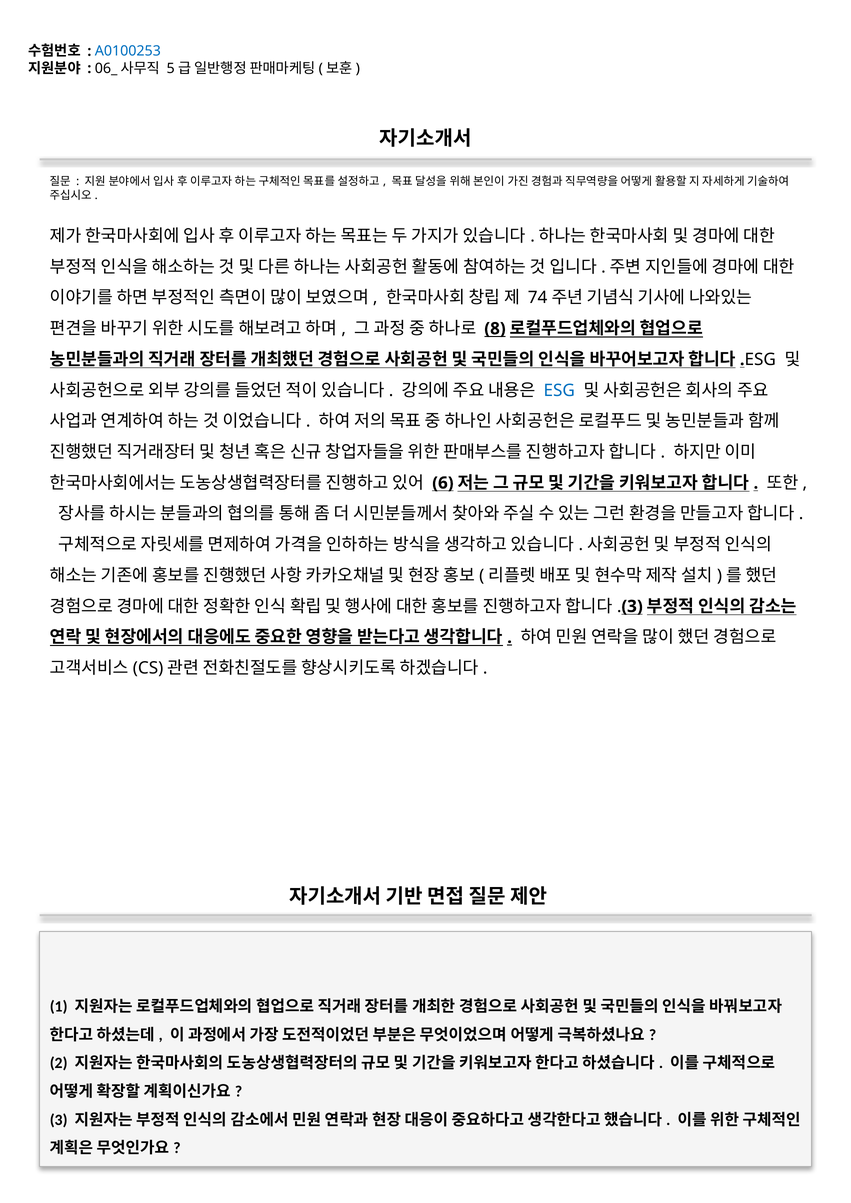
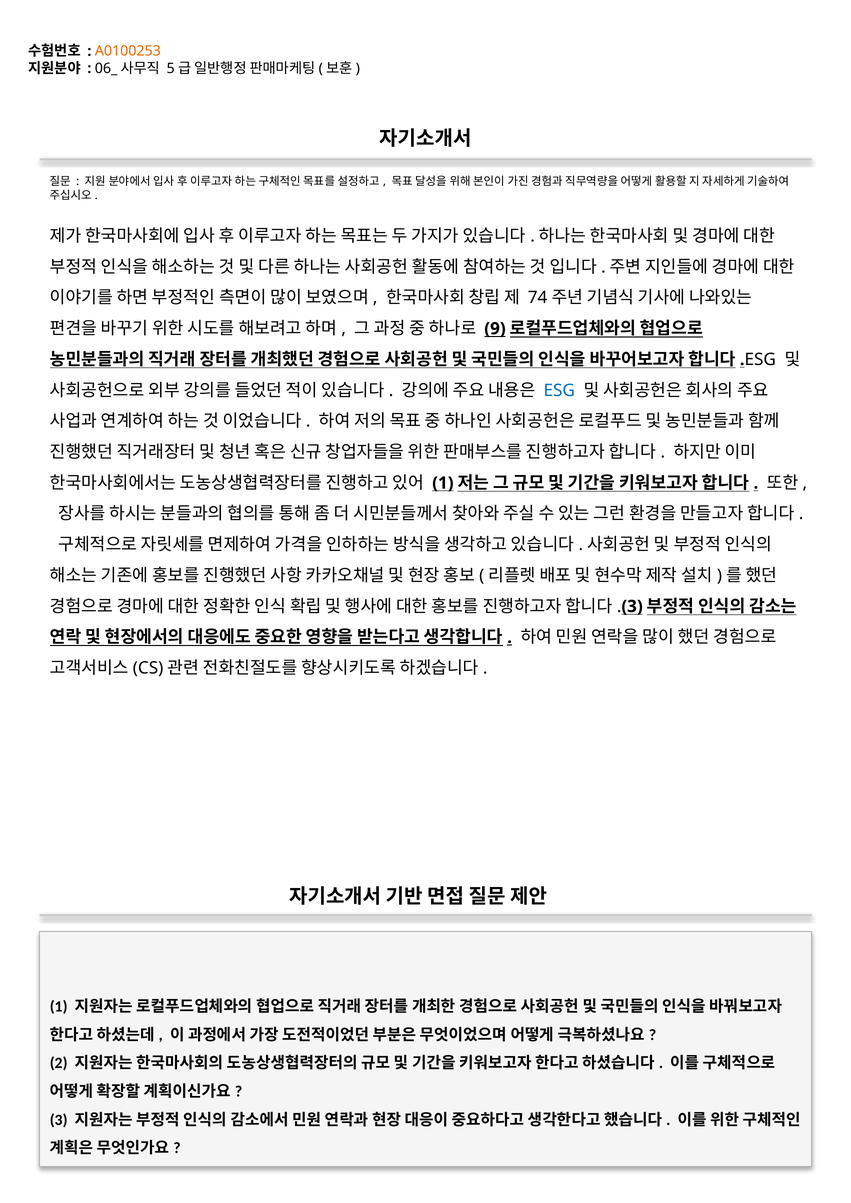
A0100253 colour: blue -> orange
8: 8 -> 9
6 at (443, 483): 6 -> 1
